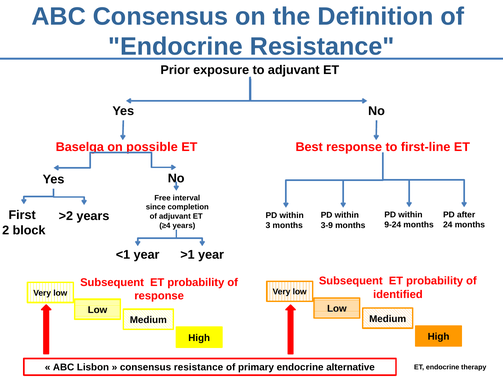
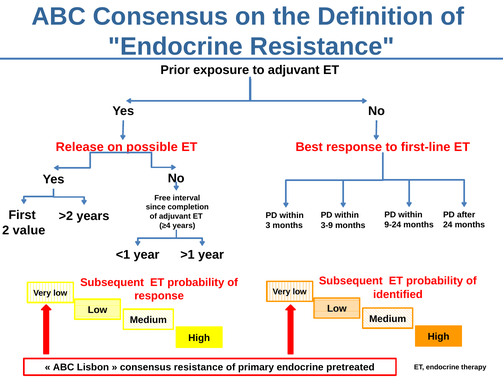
Baselga: Baselga -> Release
block: block -> value
alternative: alternative -> pretreated
